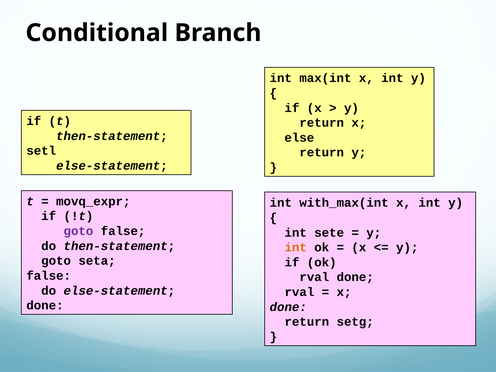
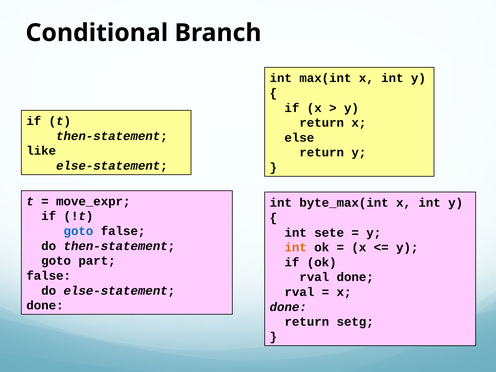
setl: setl -> like
movq_expr: movq_expr -> move_expr
with_max(int: with_max(int -> byte_max(int
goto at (78, 231) colour: purple -> blue
seta: seta -> part
